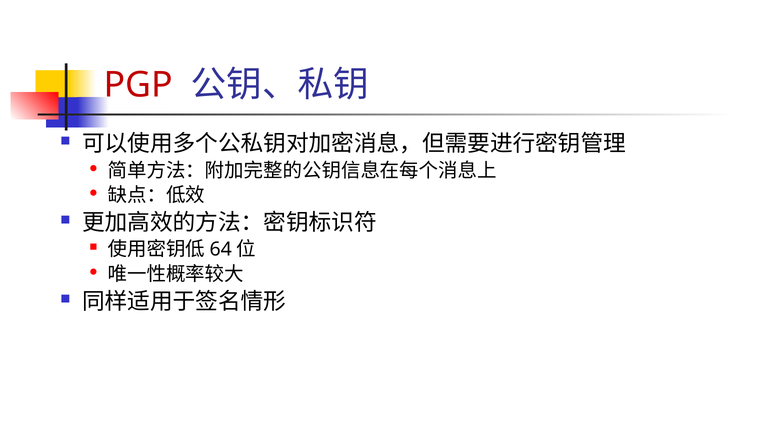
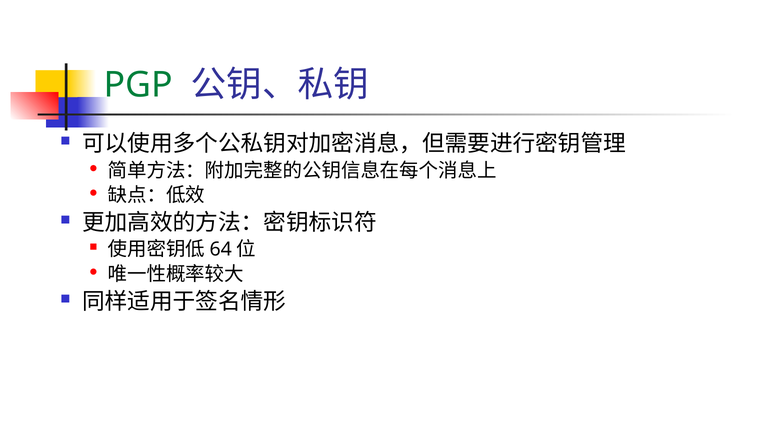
PGP colour: red -> green
